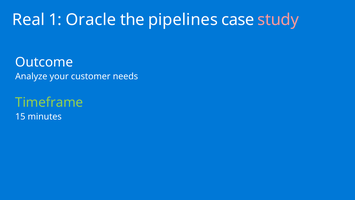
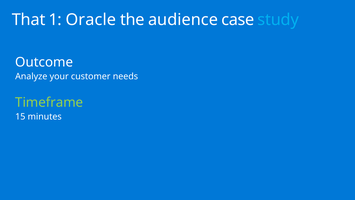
Real: Real -> That
pipelines: pipelines -> audience
study colour: pink -> light blue
